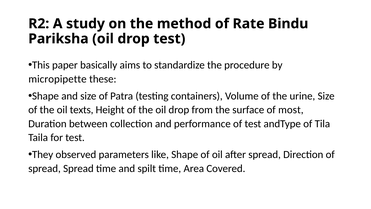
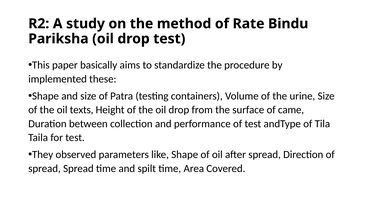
micropipette: micropipette -> implemented
most: most -> came
